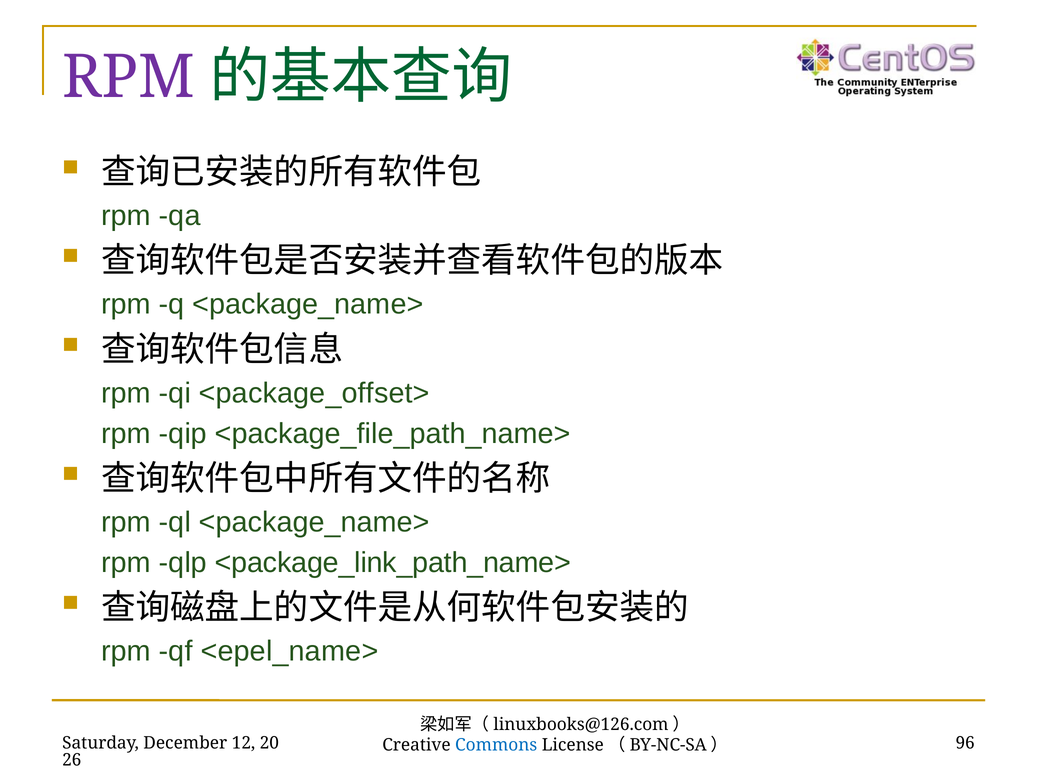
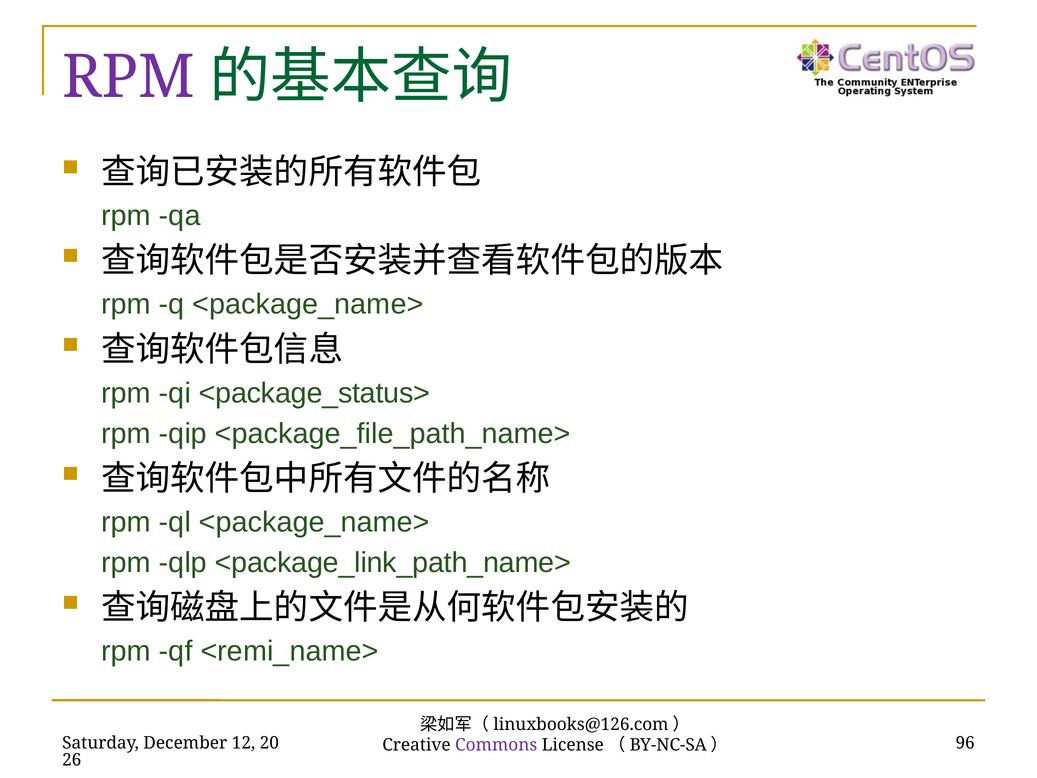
<package_offset>: <package_offset> -> <package_status>
<epel_name>: <epel_name> -> <remi_name>
Commons colour: blue -> purple
